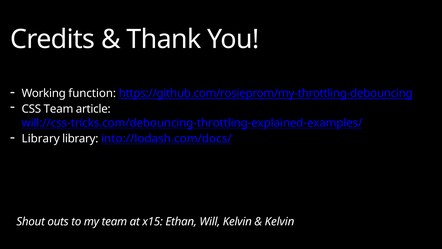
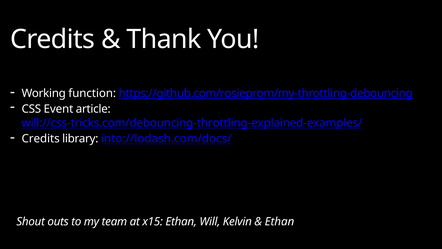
CSS Team: Team -> Event
Library at (41, 138): Library -> Credits
Kelvin at (280, 221): Kelvin -> Ethan
